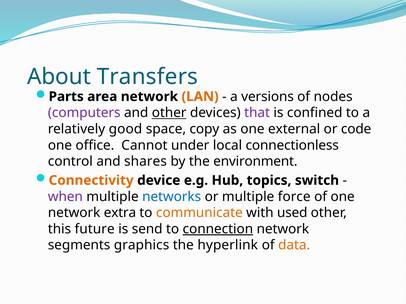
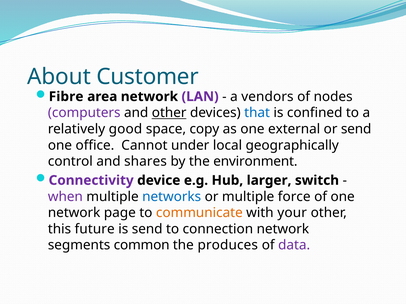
Transfers: Transfers -> Customer
Parts: Parts -> Fibre
LAN colour: orange -> purple
versions: versions -> vendors
that colour: purple -> blue
or code: code -> send
connectionless: connectionless -> geographically
Connectivity colour: orange -> purple
topics: topics -> larger
extra: extra -> page
used: used -> your
connection underline: present -> none
graphics: graphics -> common
hyperlink: hyperlink -> produces
data colour: orange -> purple
